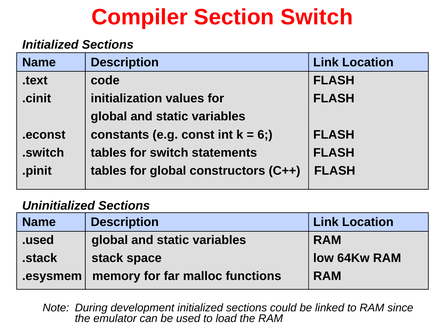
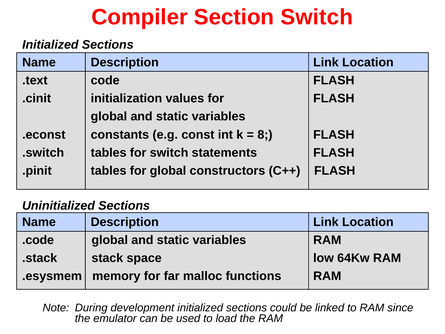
6: 6 -> 8
.used: .used -> .code
